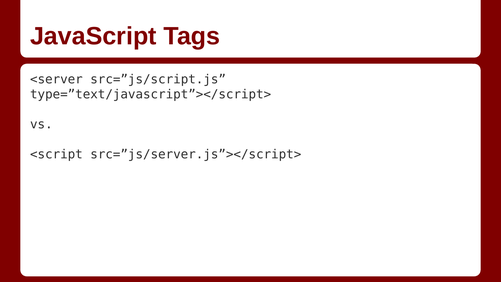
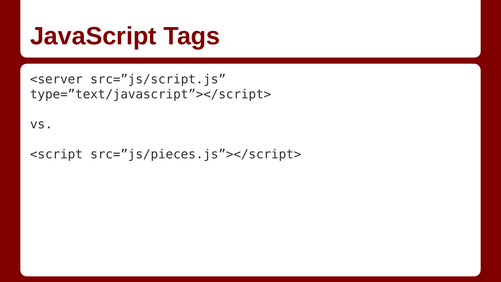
src=”js/server.js”></script>: src=”js/server.js”></script> -> src=”js/pieces.js”></script>
